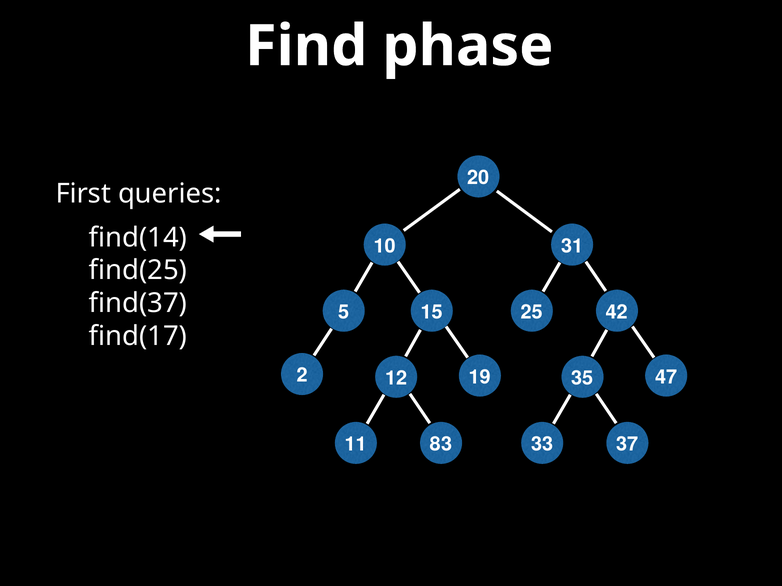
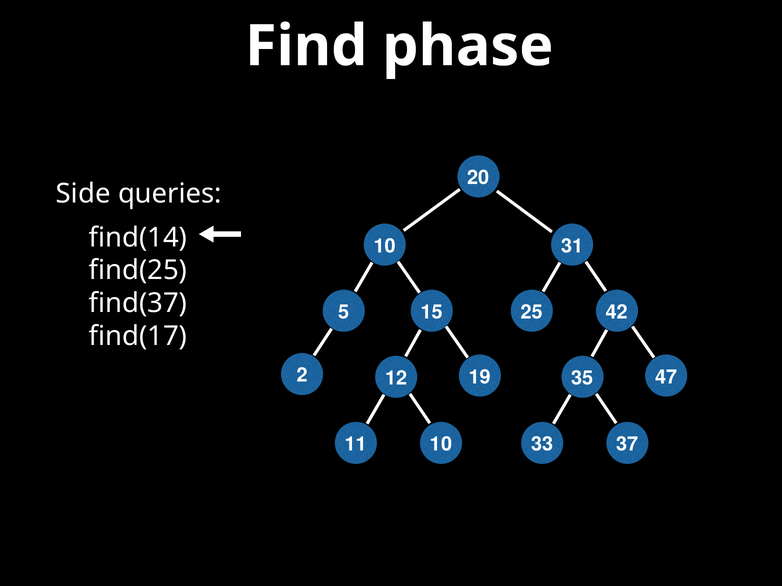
First: First -> Side
11 83: 83 -> 10
